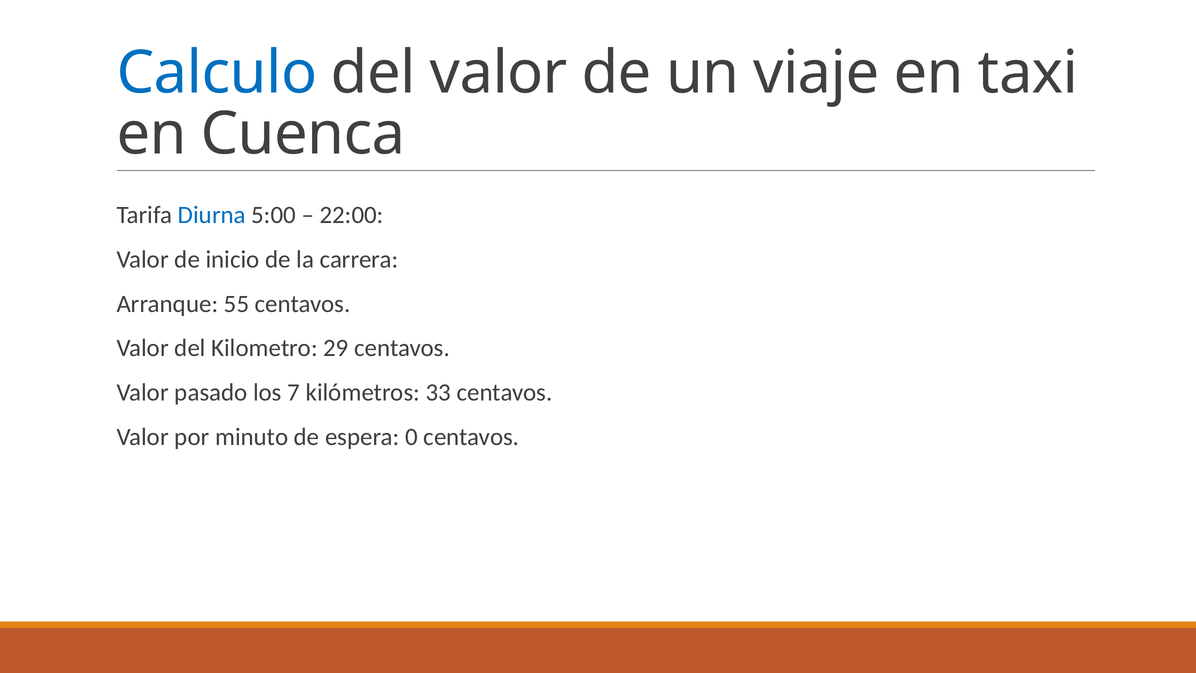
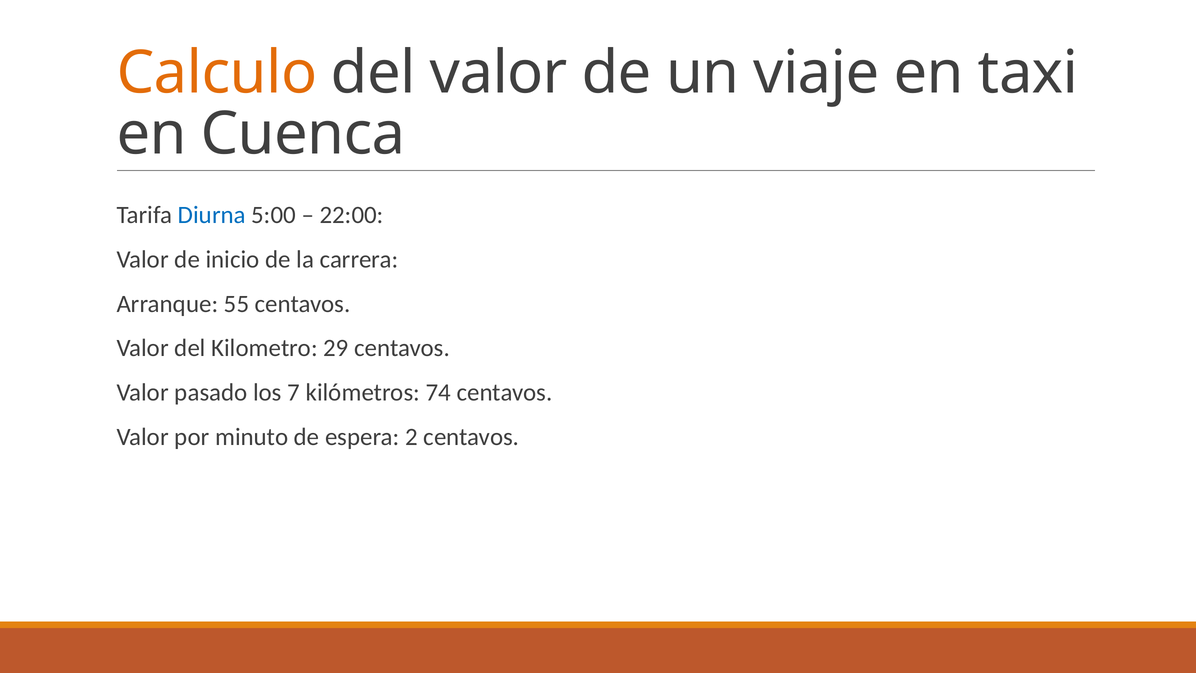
Calculo colour: blue -> orange
33: 33 -> 74
0: 0 -> 2
